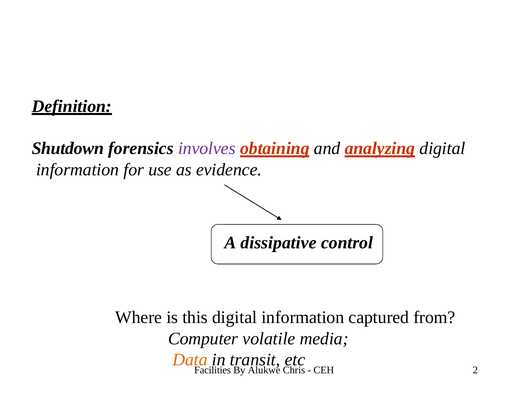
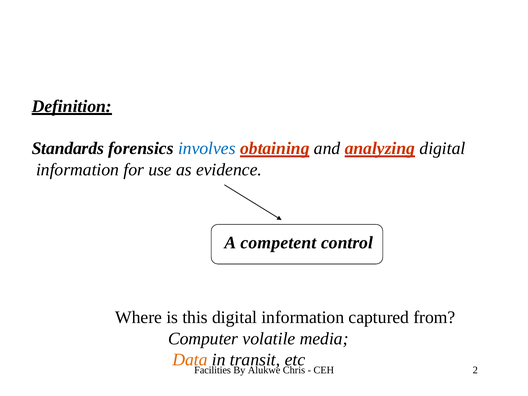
Shutdown: Shutdown -> Standards
involves colour: purple -> blue
dissipative: dissipative -> competent
